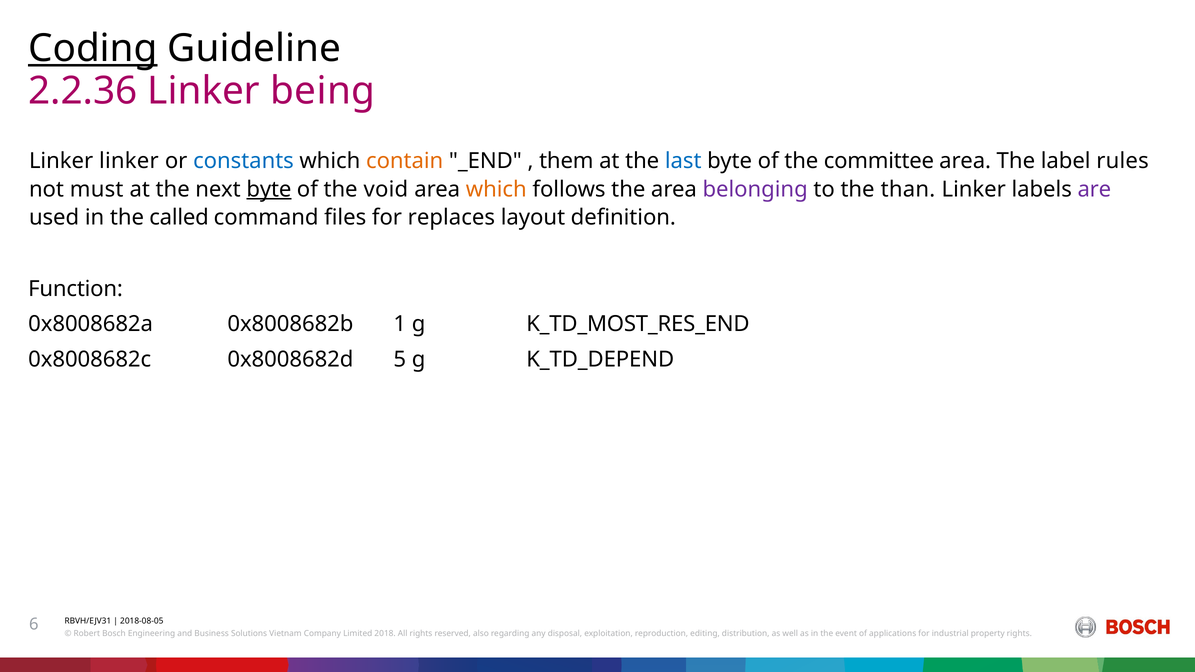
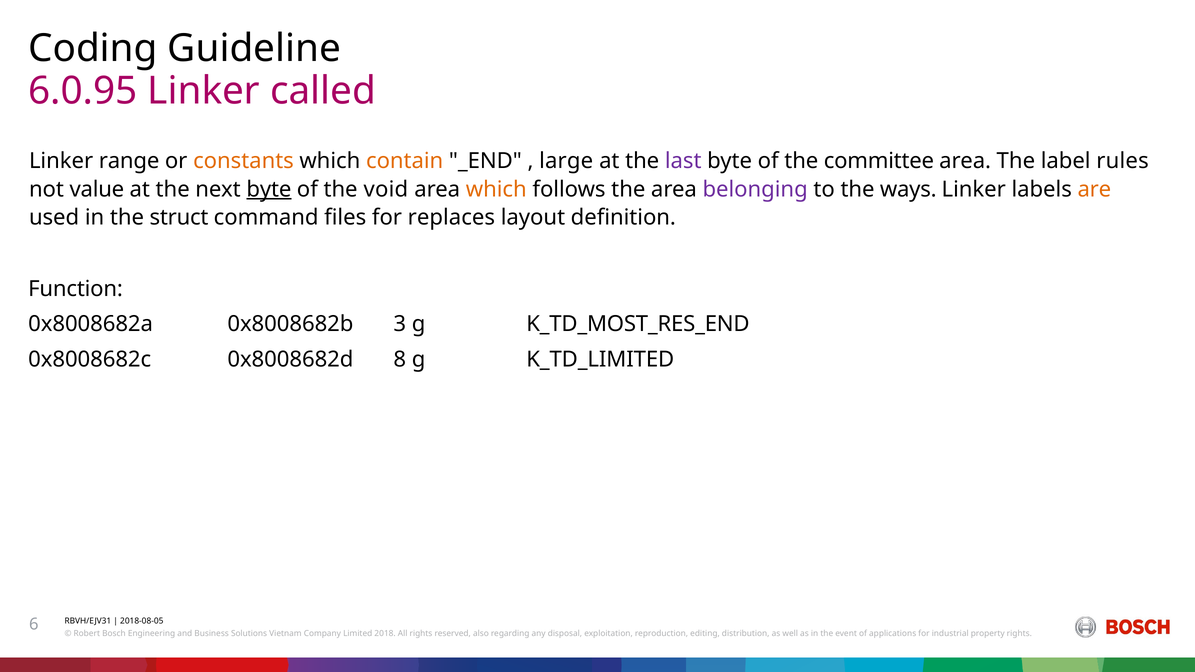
Coding underline: present -> none
2.2.36: 2.2.36 -> 6.0.95
being: being -> called
Linker linker: linker -> range
constants colour: blue -> orange
them: them -> large
last colour: blue -> purple
must: must -> value
than: than -> ways
are colour: purple -> orange
called: called -> struct
1: 1 -> 3
5: 5 -> 8
K_TD_DEPEND: K_TD_DEPEND -> K_TD_LIMITED
